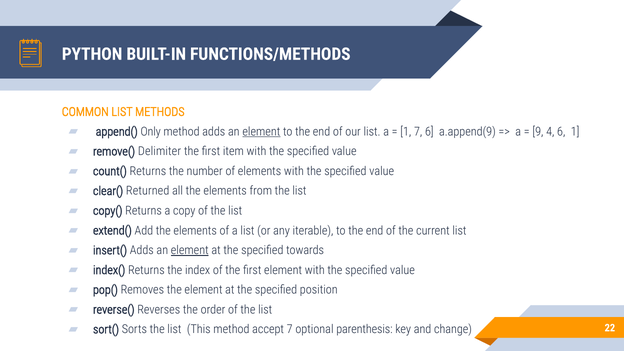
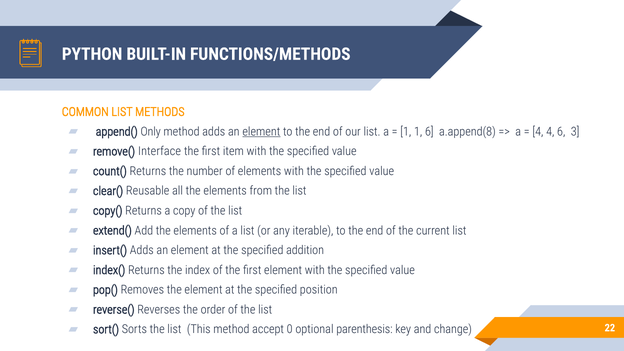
1 7: 7 -> 1
a.append(9: a.append(9 -> a.append(8
9 at (538, 132): 9 -> 4
6 1: 1 -> 3
Delimiter: Delimiter -> Interface
Returned: Returned -> Reusable
element at (190, 250) underline: present -> none
towards: towards -> addition
accept 7: 7 -> 0
